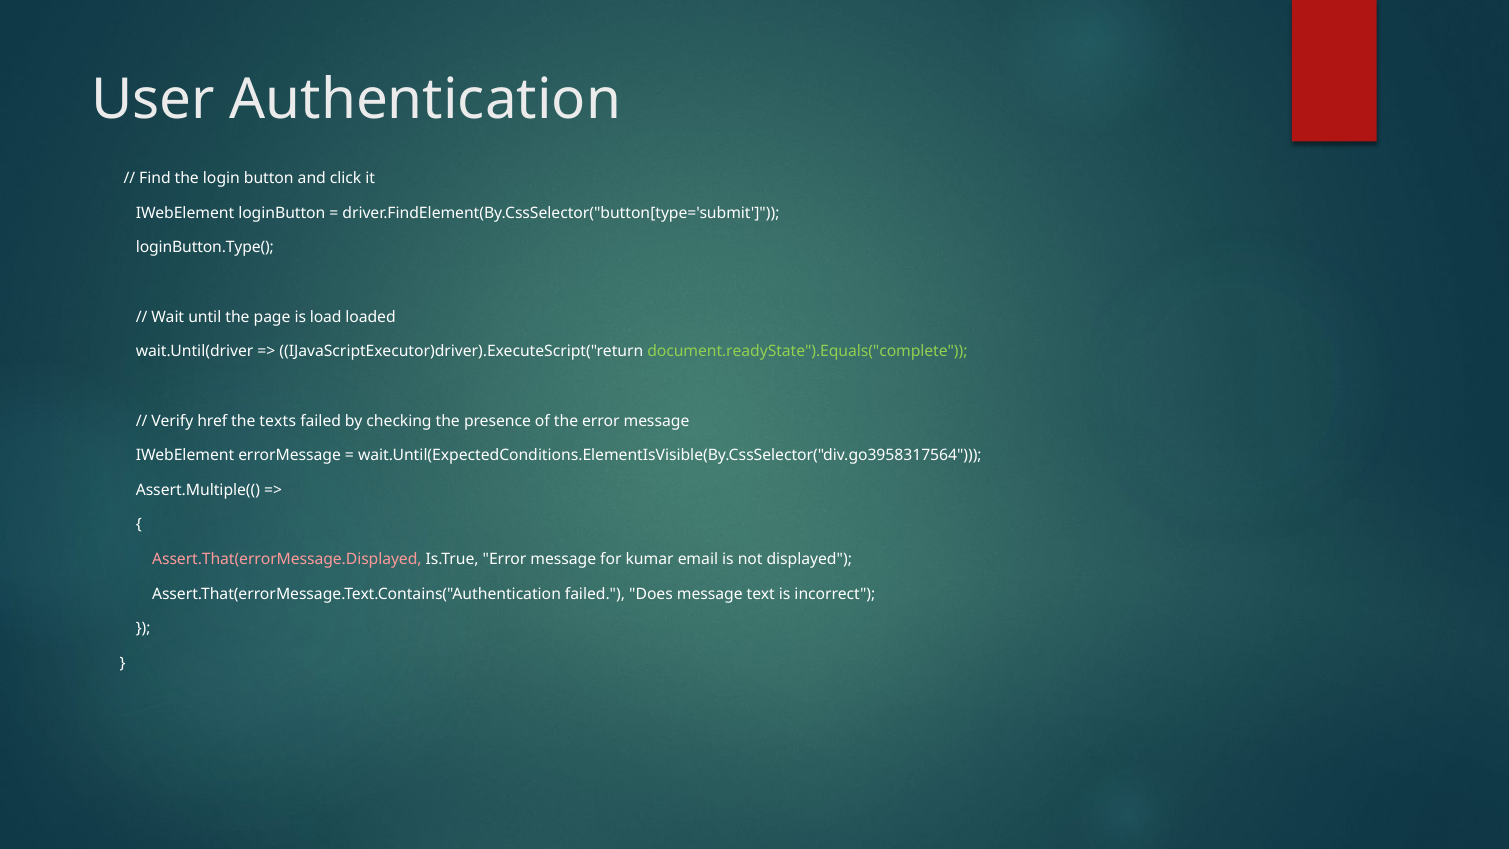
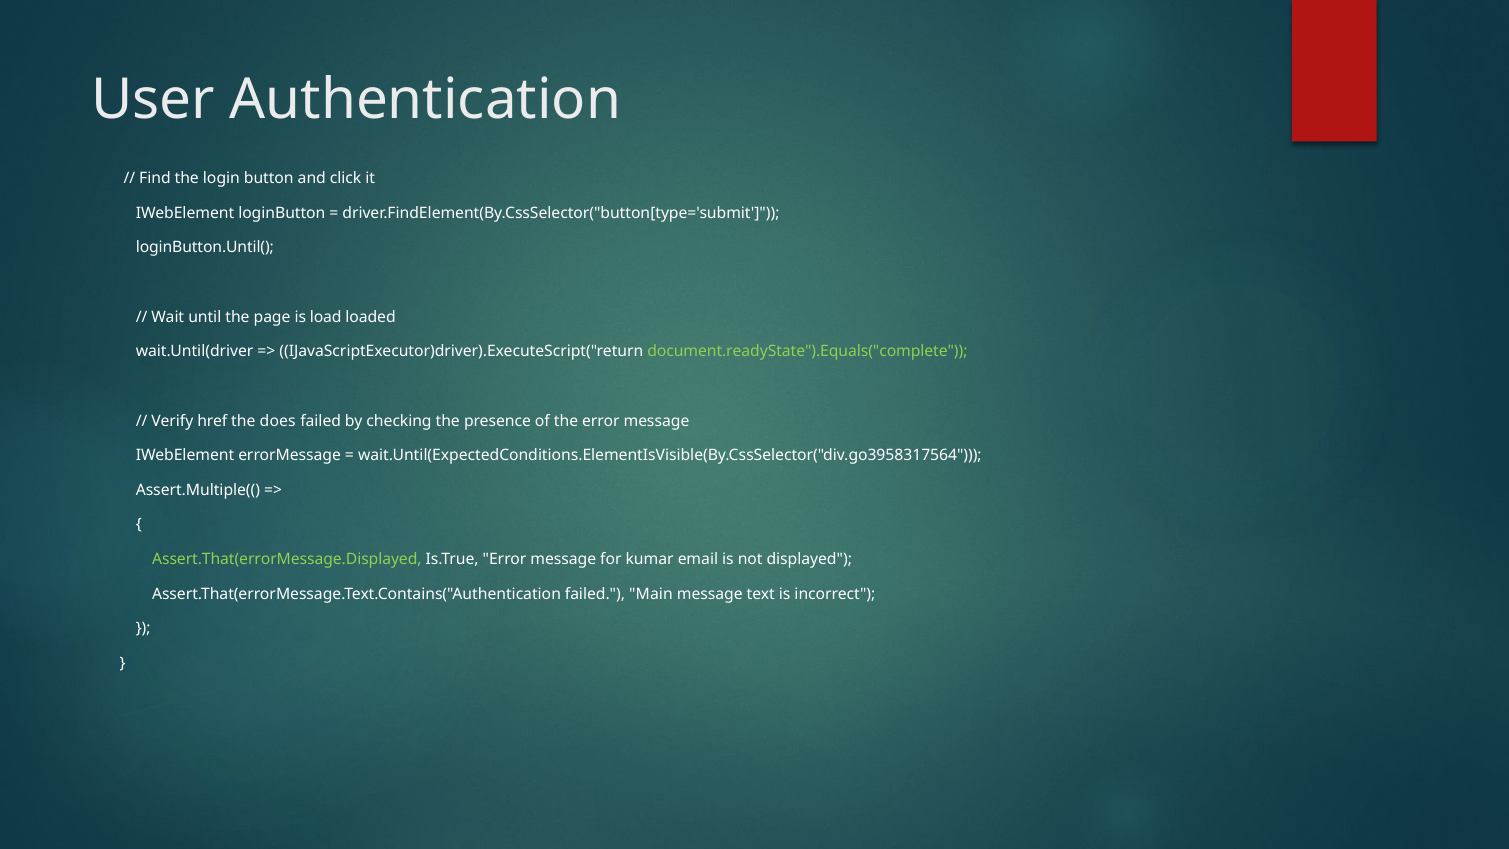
loginButton.Type(: loginButton.Type( -> loginButton.Until(
texts: texts -> does
Assert.That(errorMessage.Displayed colour: pink -> light green
Does: Does -> Main
